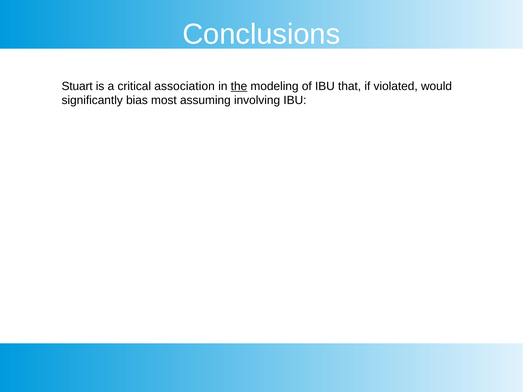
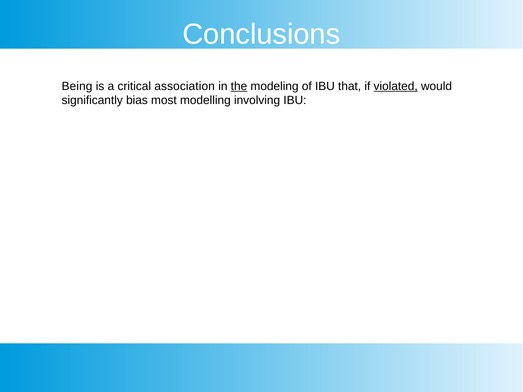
Stuart: Stuart -> Being
violated underline: none -> present
assuming: assuming -> modelling
